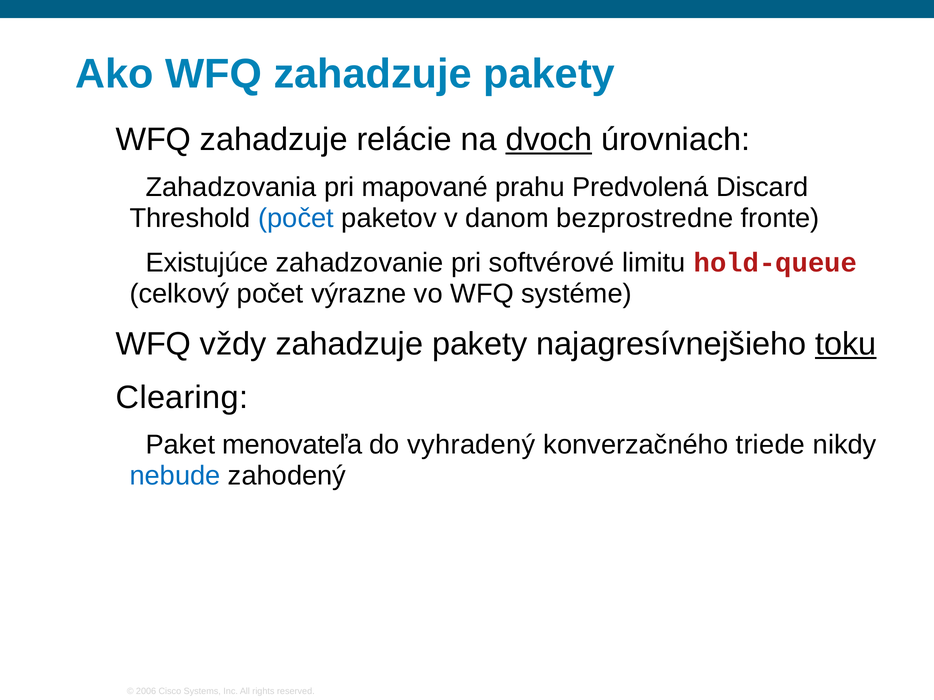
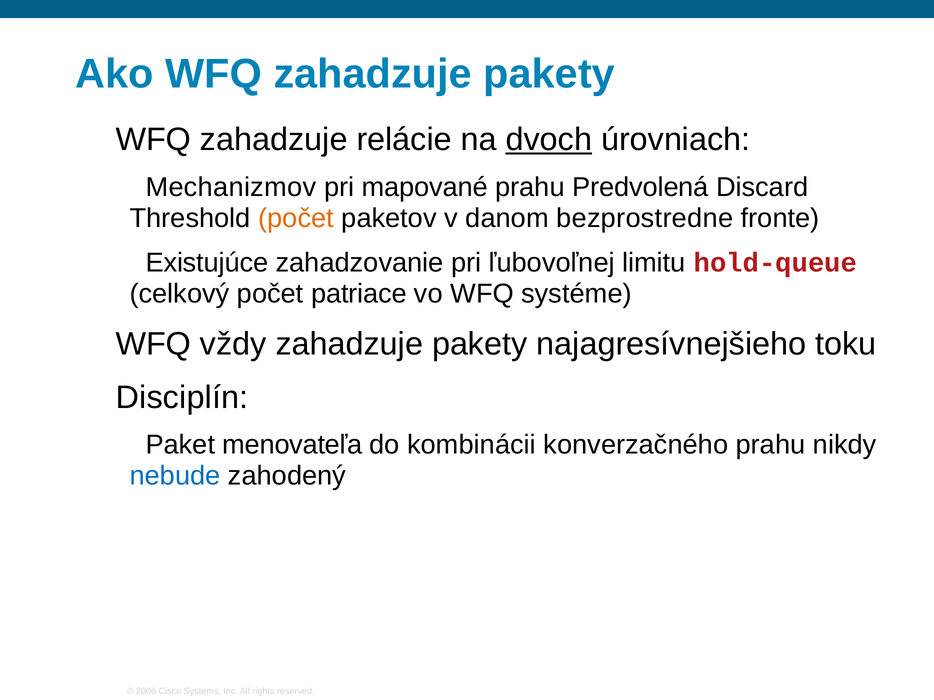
Zahadzovania: Zahadzovania -> Mechanizmov
počet at (296, 218) colour: blue -> orange
softvérové: softvérové -> ľubovoľnej
výrazne: výrazne -> patriace
toku underline: present -> none
Clearing: Clearing -> Disciplín
vyhradený: vyhradený -> kombinácii
konverzačného triede: triede -> prahu
